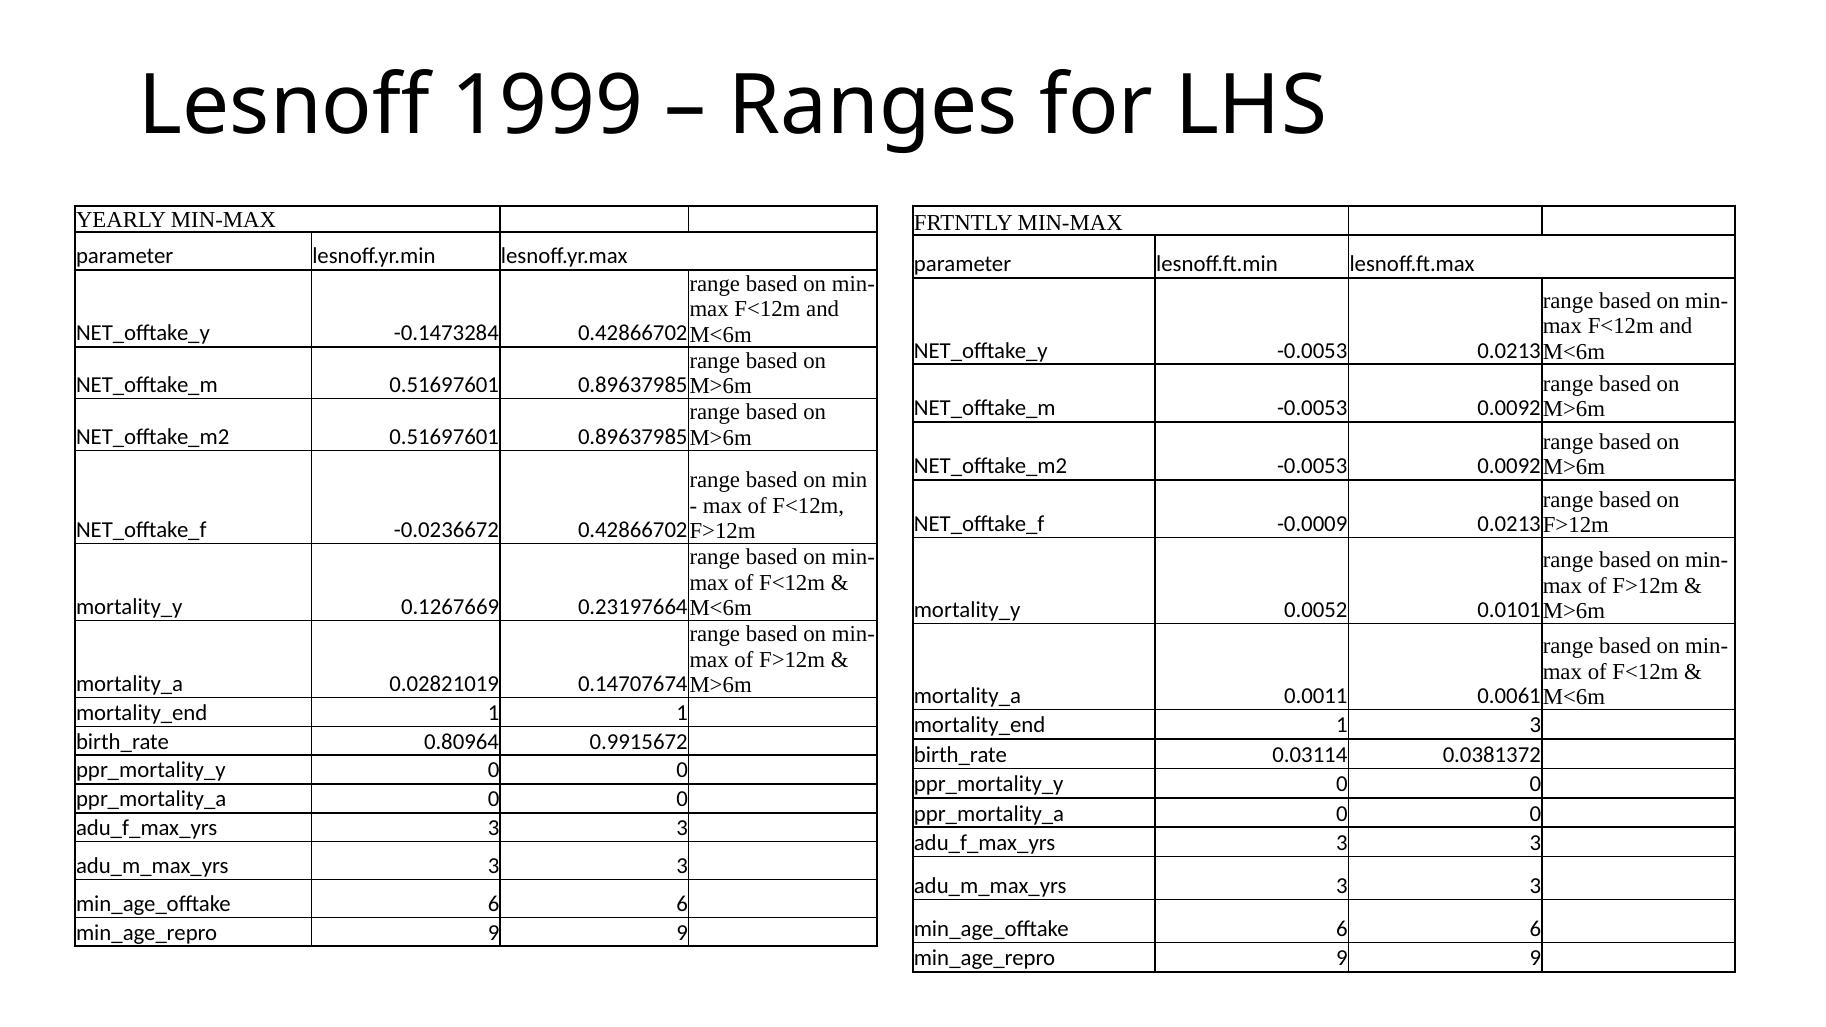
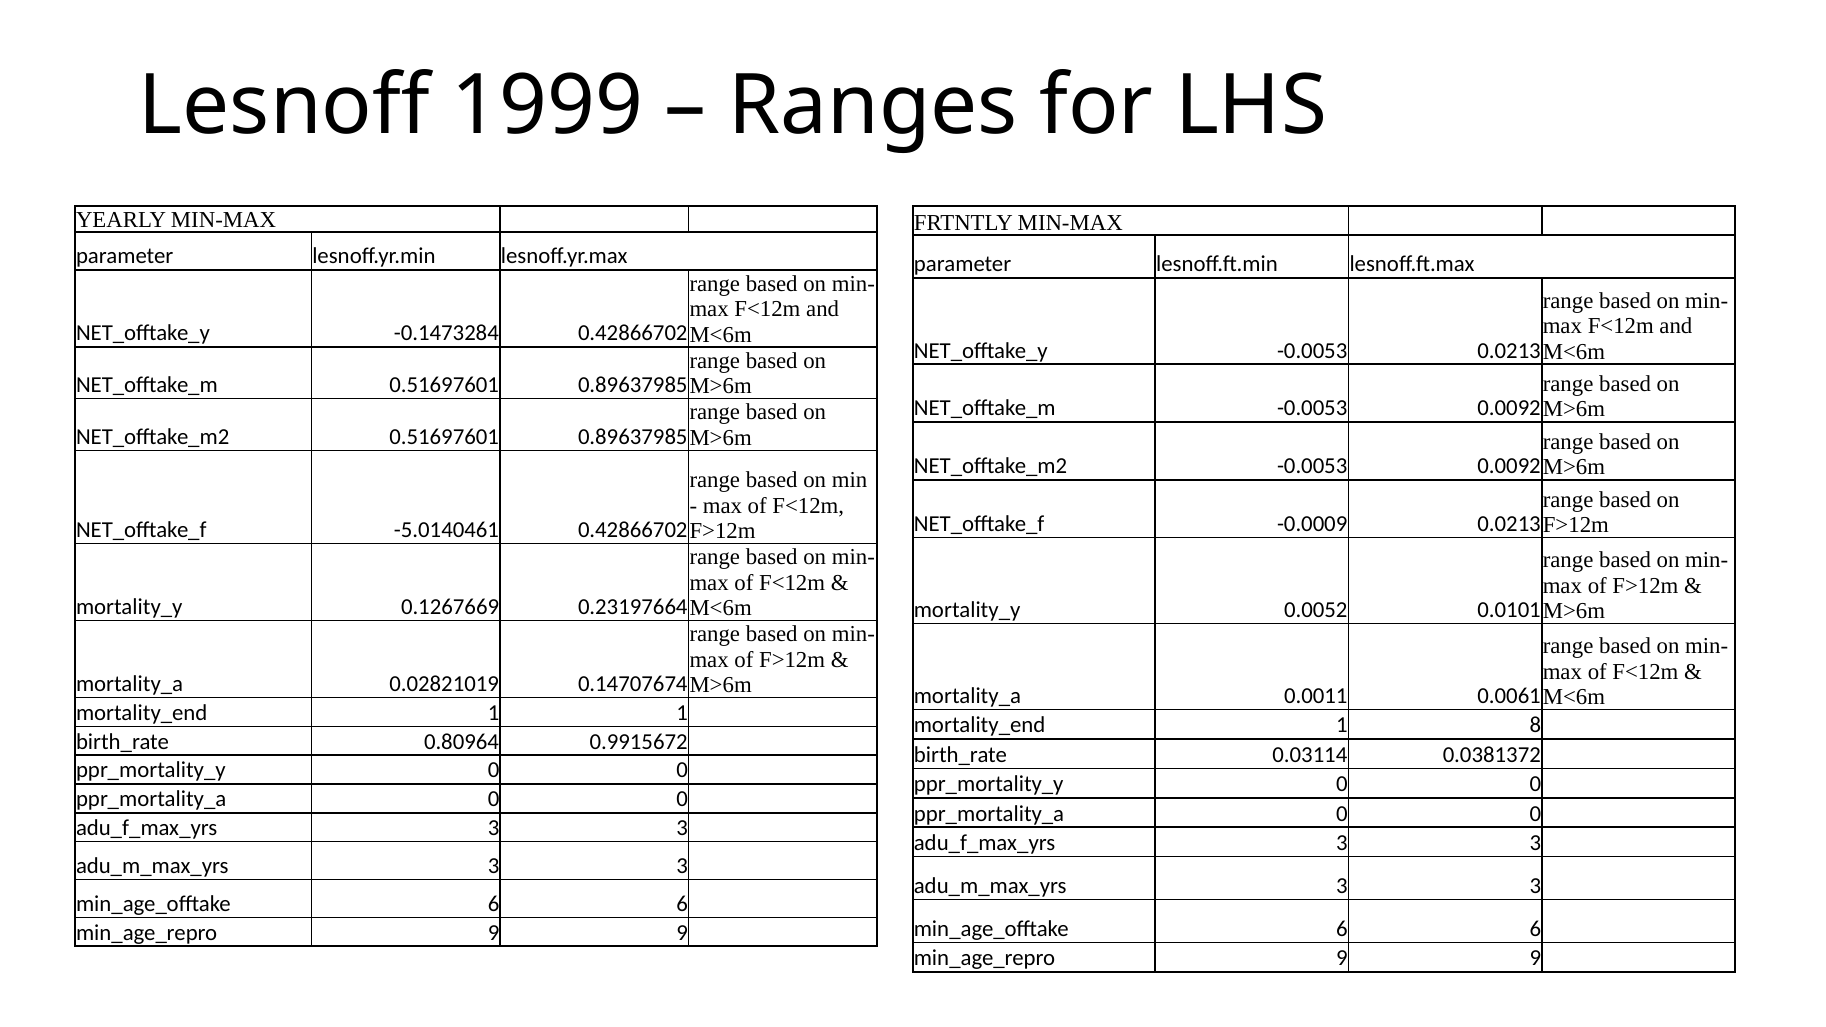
-0.0236672: -0.0236672 -> -5.0140461
1 3: 3 -> 8
